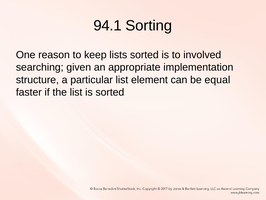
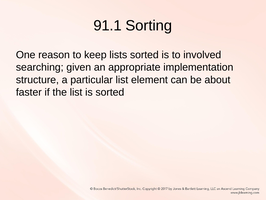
94.1: 94.1 -> 91.1
equal: equal -> about
